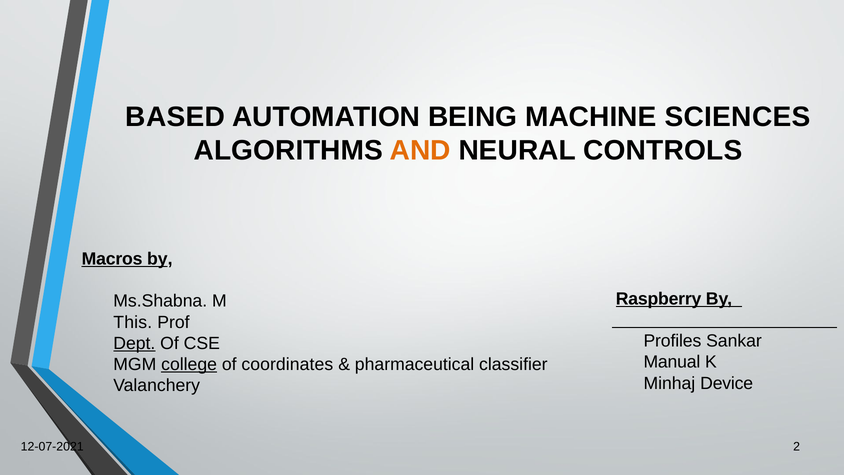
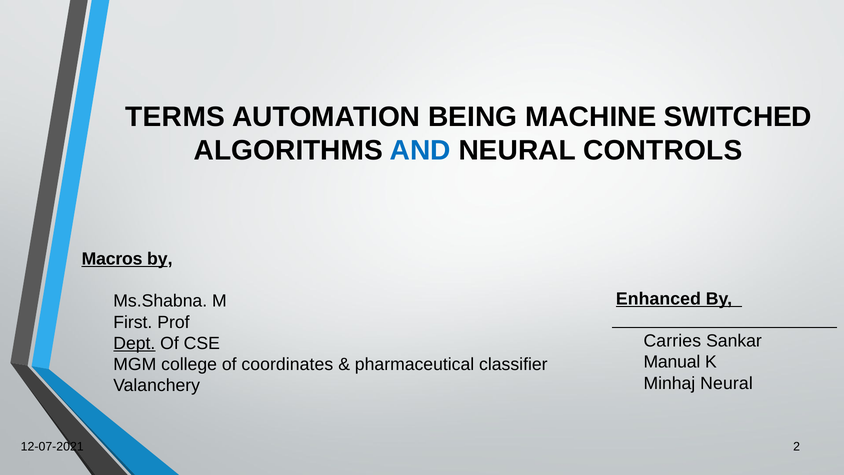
BASED: BASED -> TERMS
SCIENCES: SCIENCES -> SWITCHED
AND colour: orange -> blue
Raspberry: Raspberry -> Enhanced
This: This -> First
Profiles: Profiles -> Carries
college underline: present -> none
Minhaj Device: Device -> Neural
